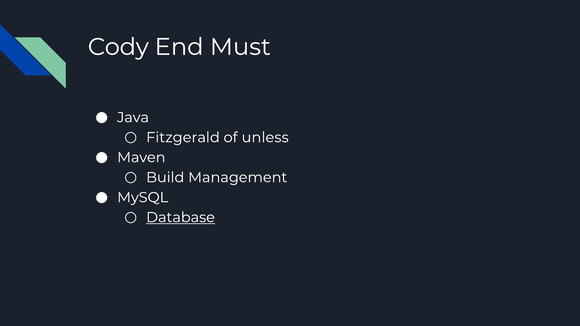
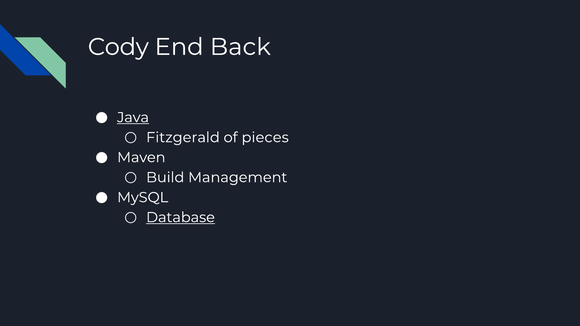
Must: Must -> Back
Java underline: none -> present
unless: unless -> pieces
